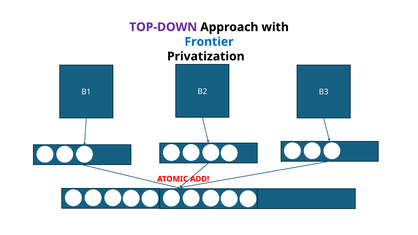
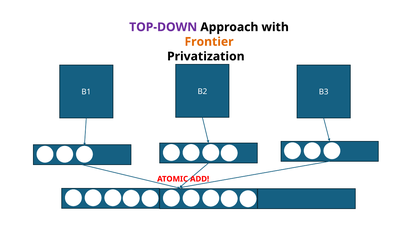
Frontier colour: blue -> orange
